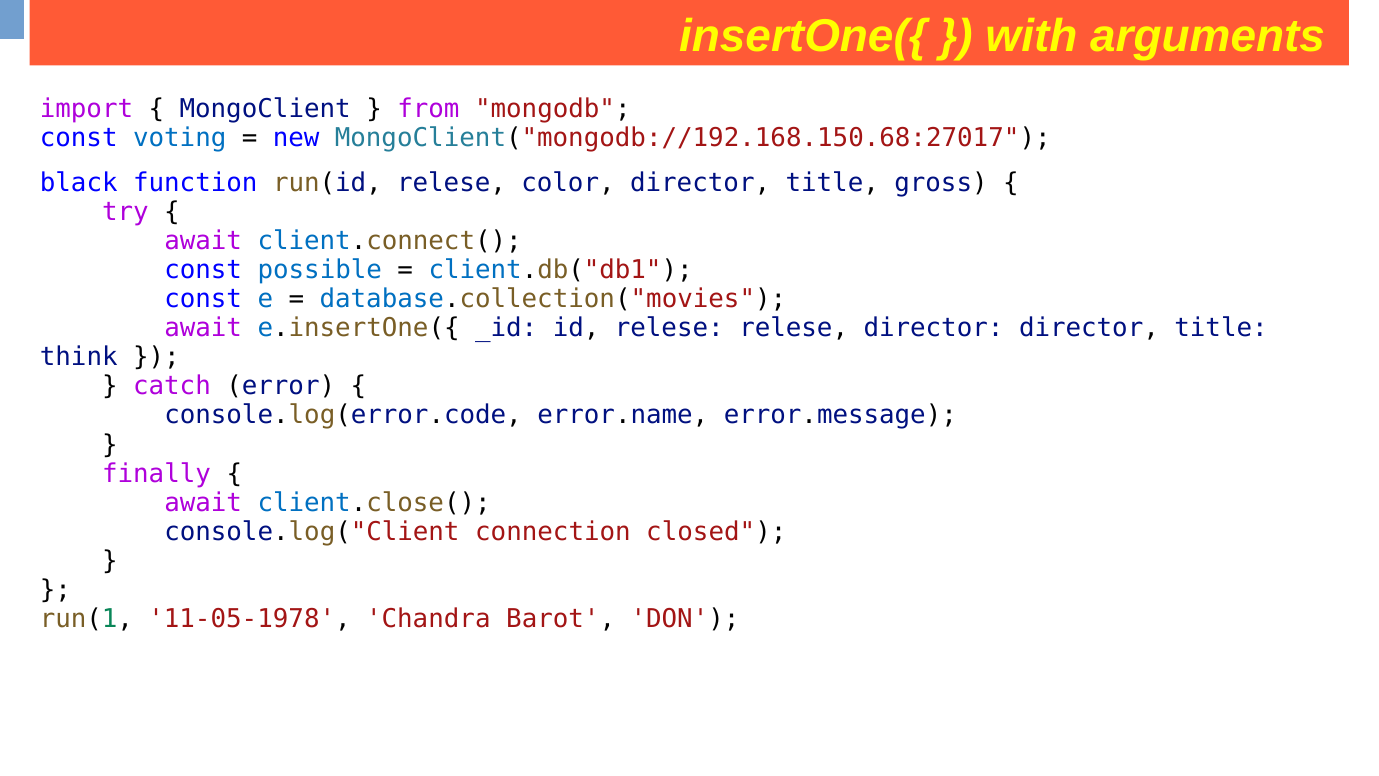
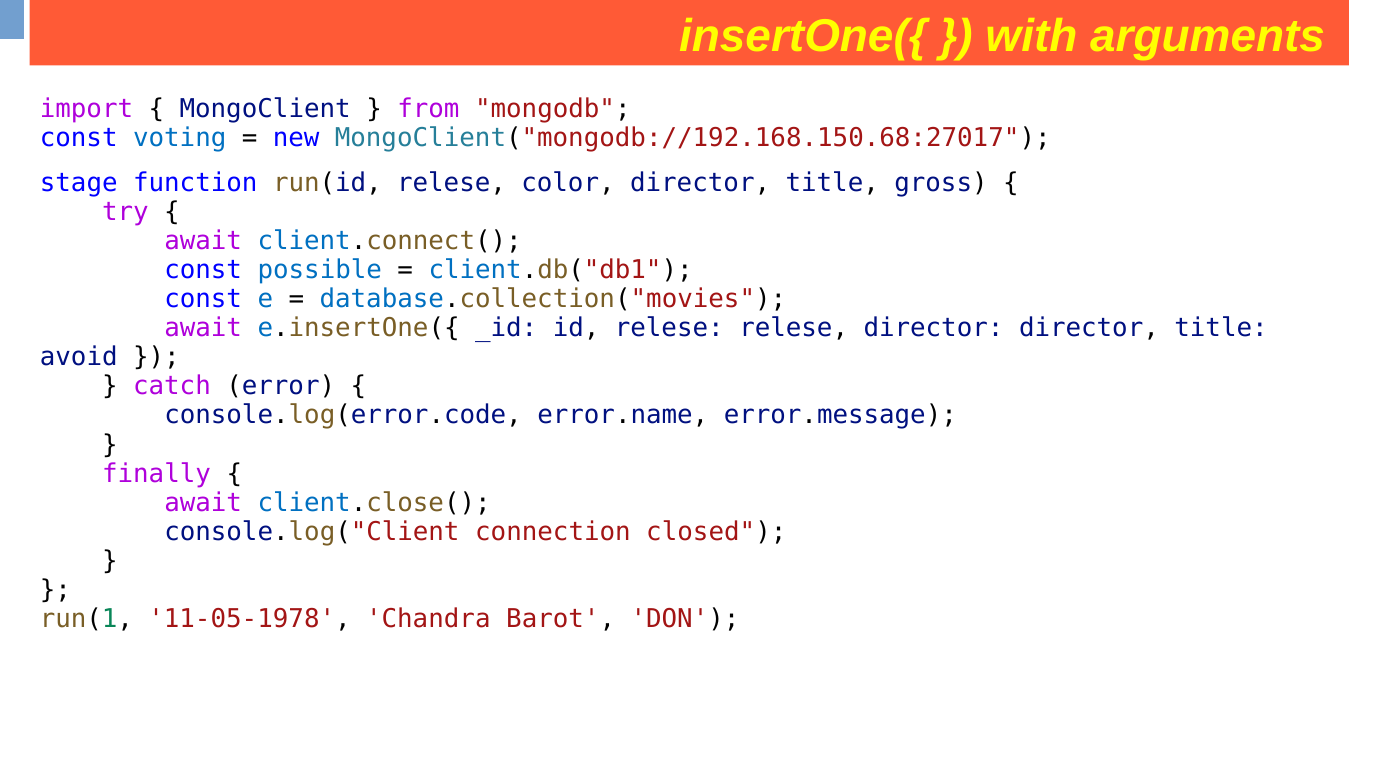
black: black -> stage
think: think -> avoid
